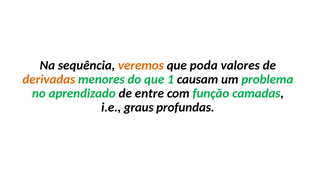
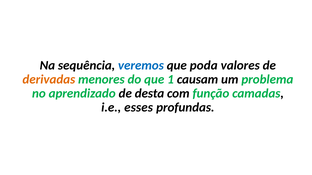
veremos colour: orange -> blue
entre: entre -> desta
graus: graus -> esses
